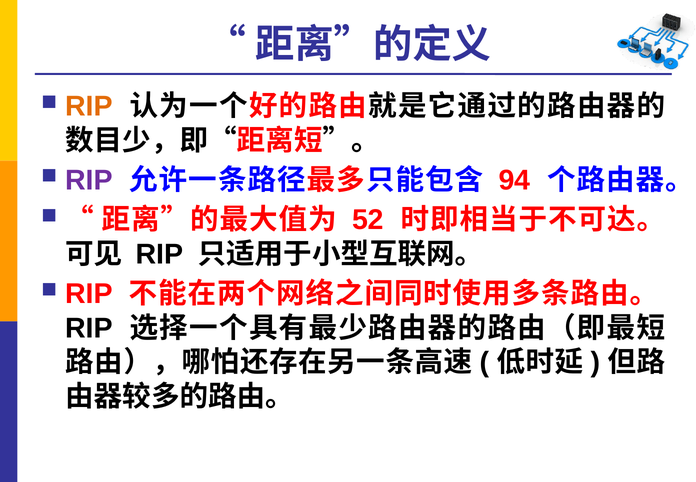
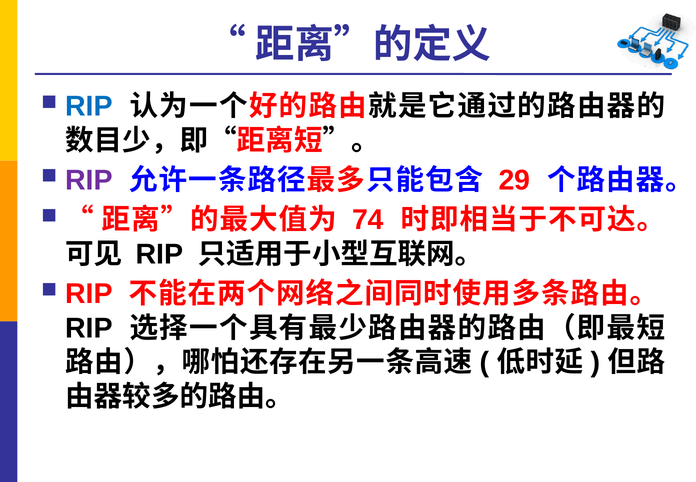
RIP at (89, 106) colour: orange -> blue
94: 94 -> 29
52: 52 -> 74
